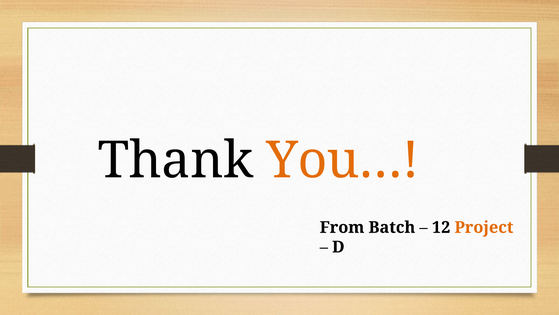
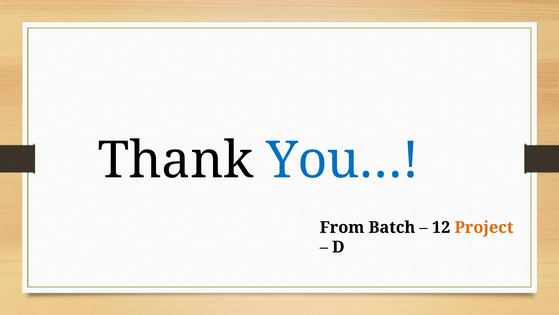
You… colour: orange -> blue
